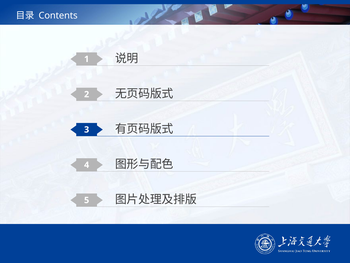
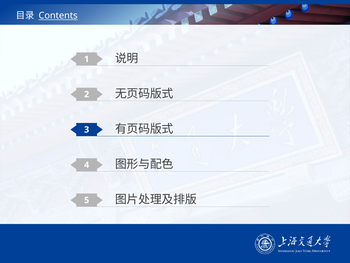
Contents underline: none -> present
